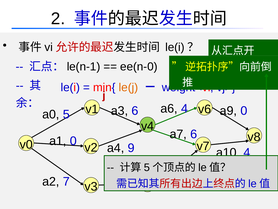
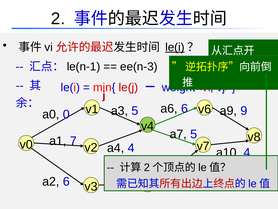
le(i at (175, 47) underline: none -> present
ee(n-0: ee(n-0 -> ee(n-3
le(j colour: orange -> red
a6 4: 4 -> 6
a3 6: 6 -> 5
a9 0: 0 -> 9
a0 5: 5 -> 0
a7 6: 6 -> 5
a1 0: 0 -> 7
a4 9: 9 -> 4
5 at (147, 167): 5 -> 2
a2 7: 7 -> 6
